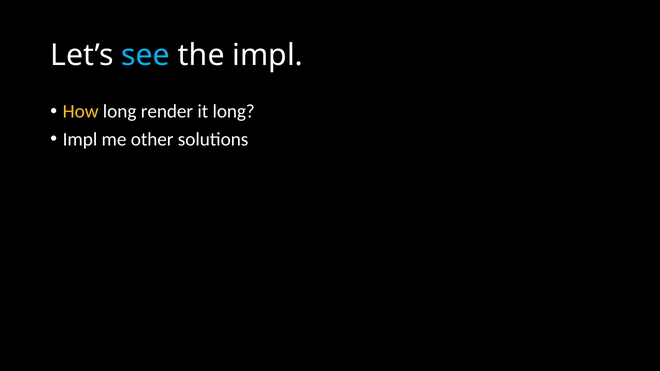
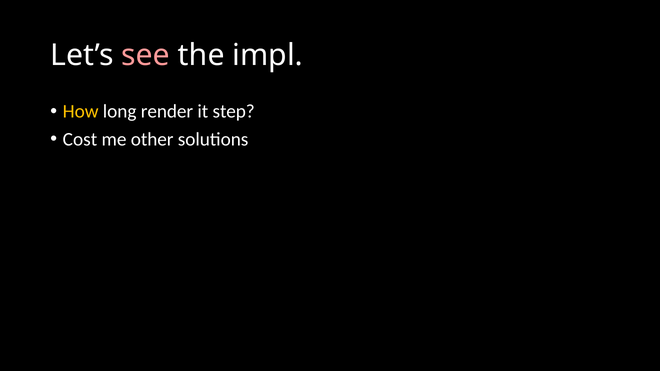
see colour: light blue -> pink
it long: long -> step
Impl at (80, 139): Impl -> Cost
